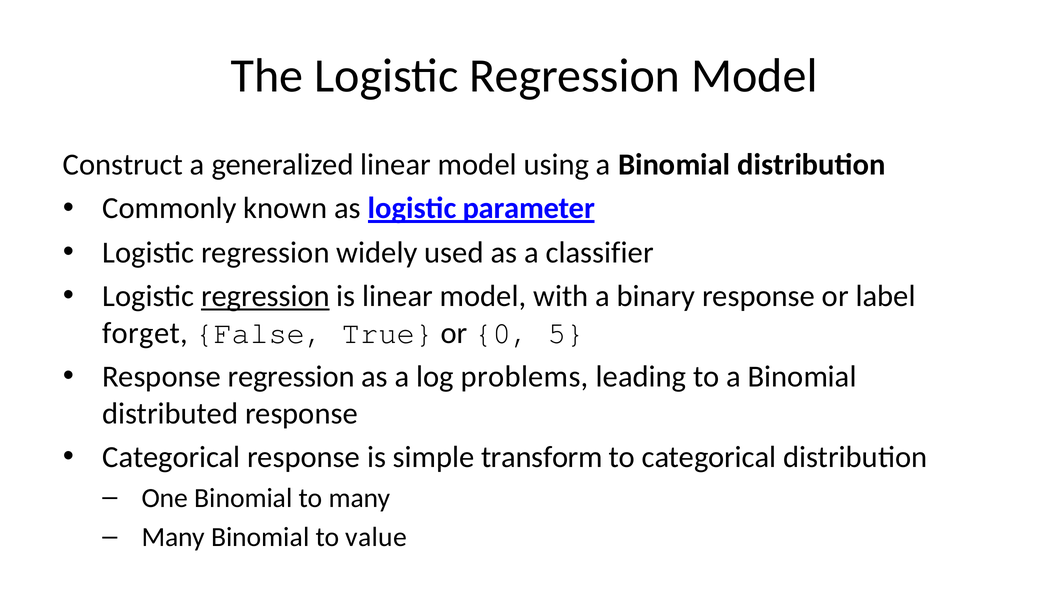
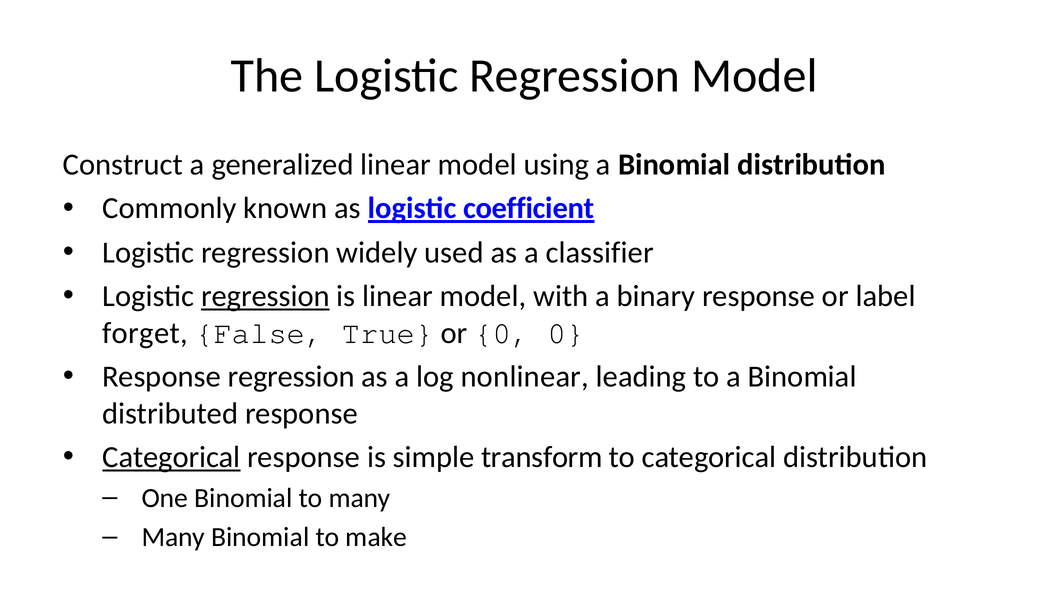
parameter: parameter -> coefficient
0 5: 5 -> 0
problems: problems -> nonlinear
Categorical at (171, 457) underline: none -> present
value: value -> make
